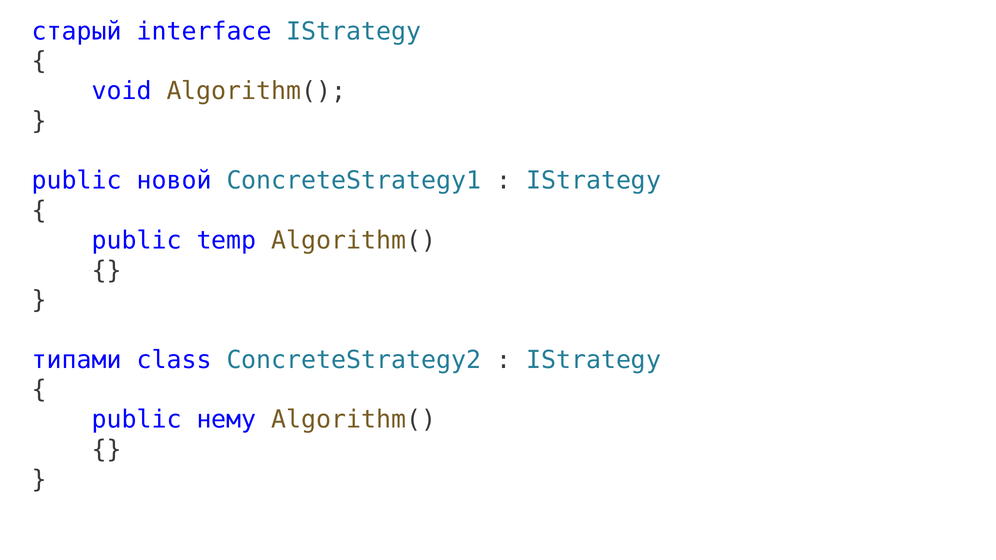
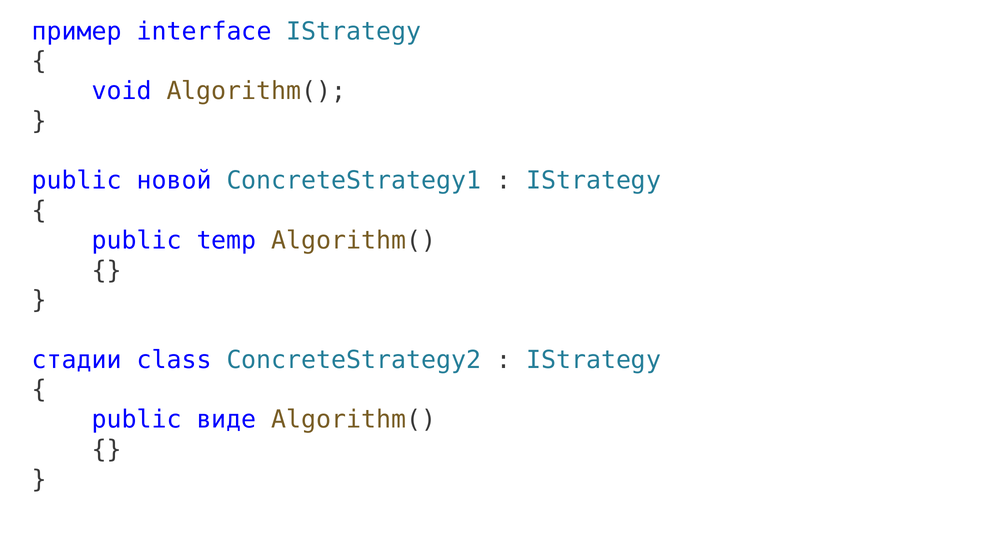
старый: старый -> пример
типами: типами -> стадии
нему: нему -> виде
